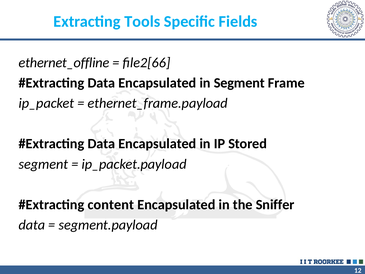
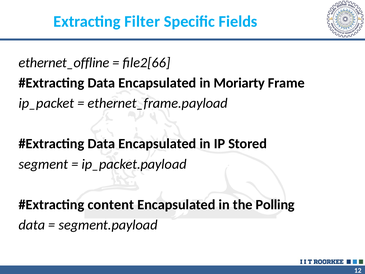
Tools: Tools -> Filter
in Segment: Segment -> Moriarty
Sniffer: Sniffer -> Polling
